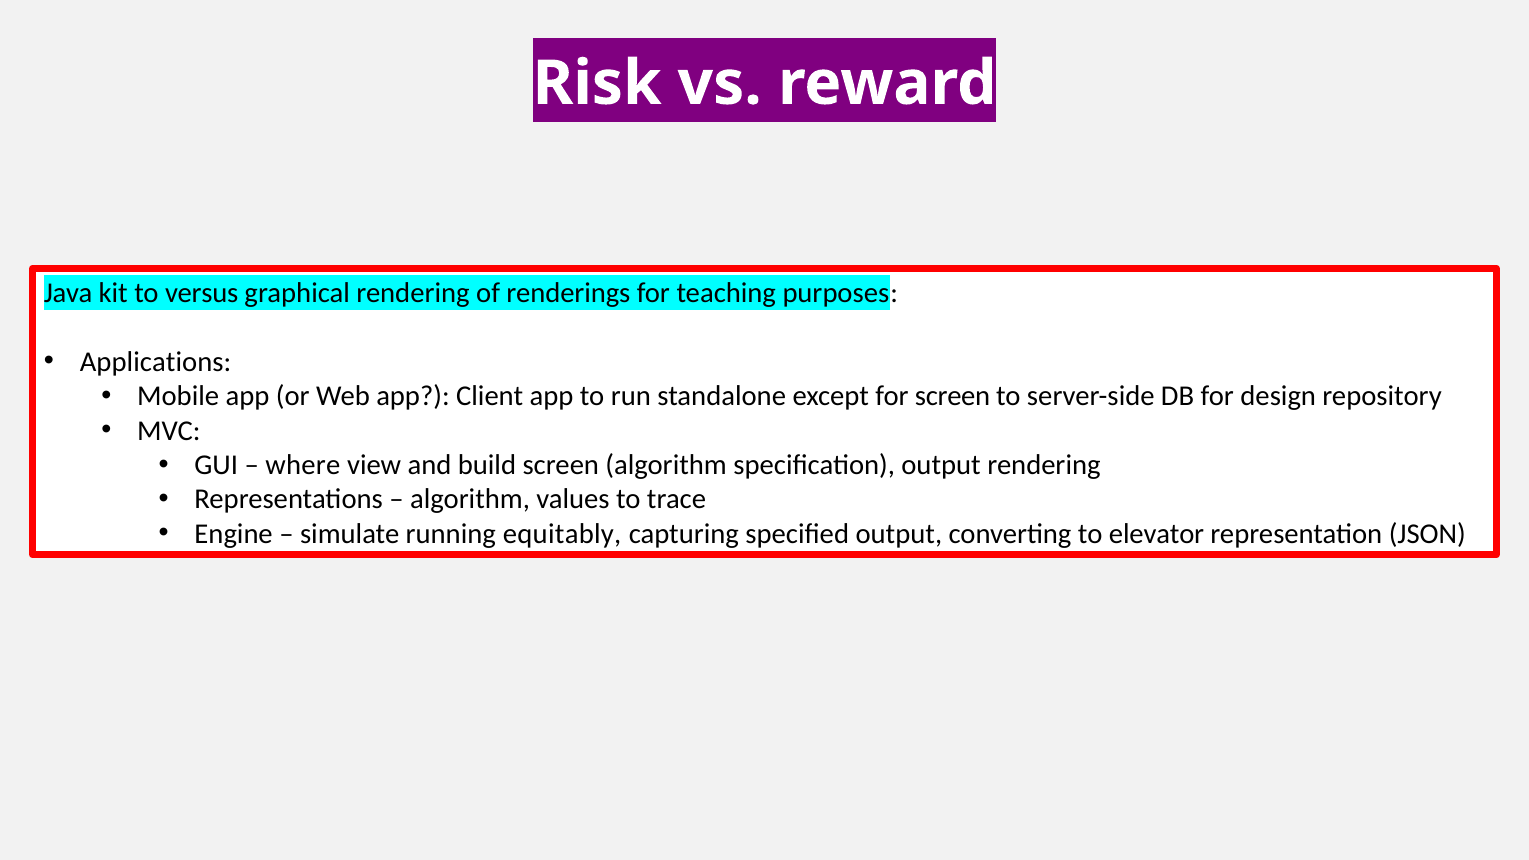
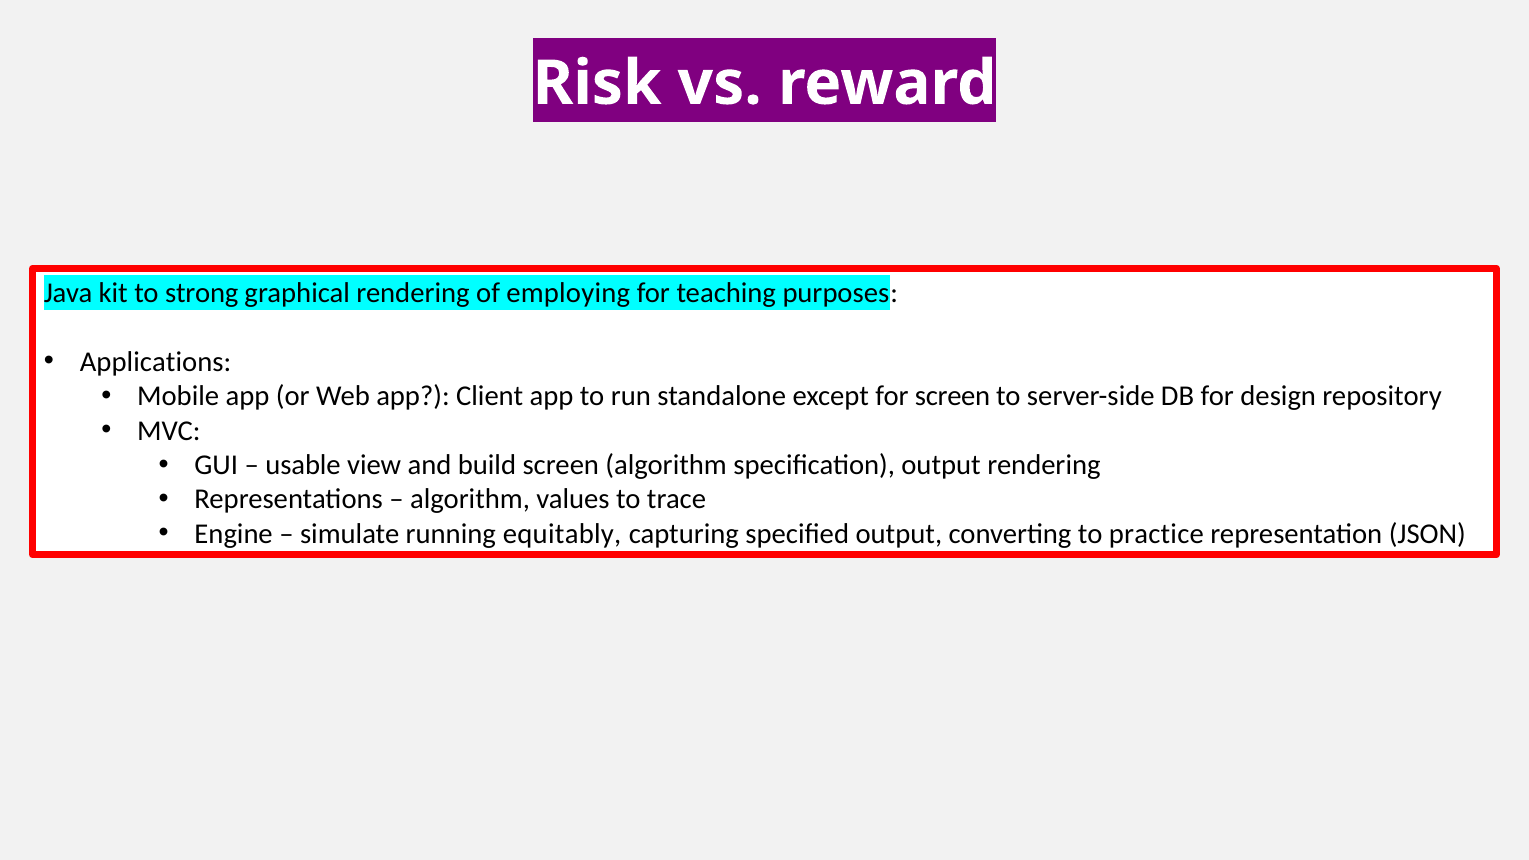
versus: versus -> strong
renderings: renderings -> employing
where: where -> usable
elevator: elevator -> practice
